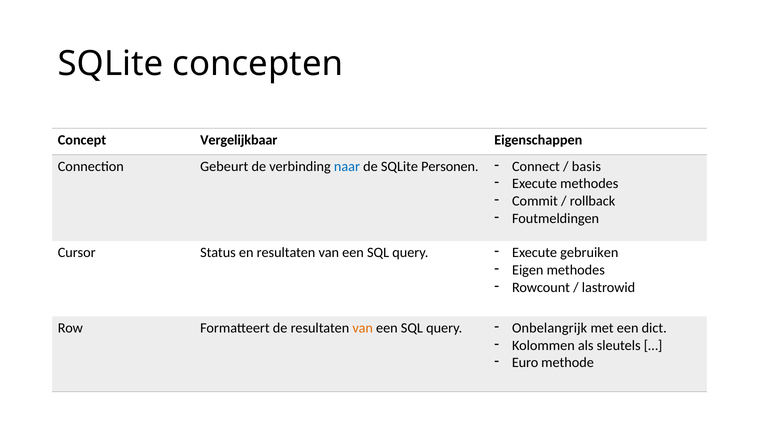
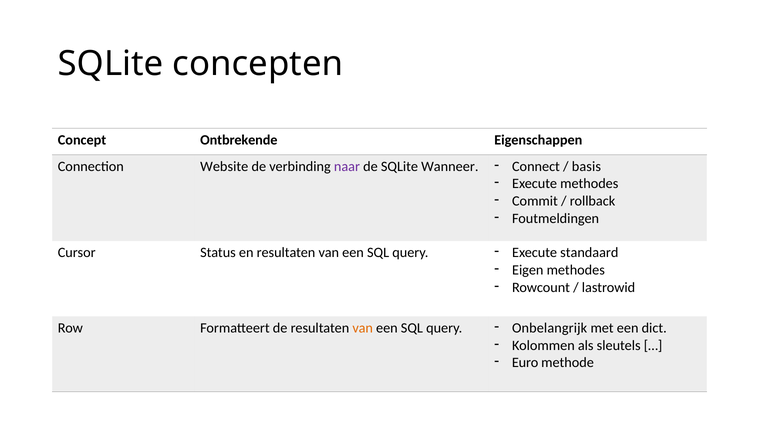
Vergelijkbaar: Vergelijkbaar -> Ontbrekende
Gebeurt: Gebeurt -> Website
naar colour: blue -> purple
Personen: Personen -> Wanneer
gebruiken: gebruiken -> standaard
